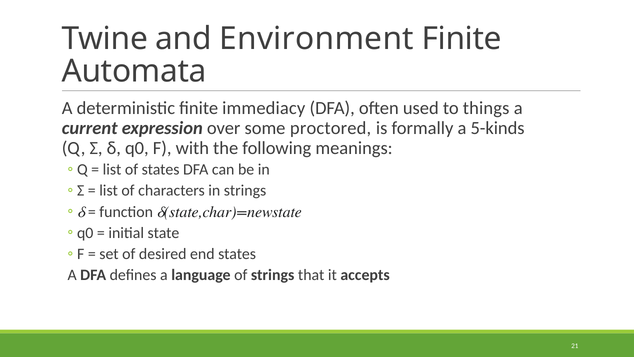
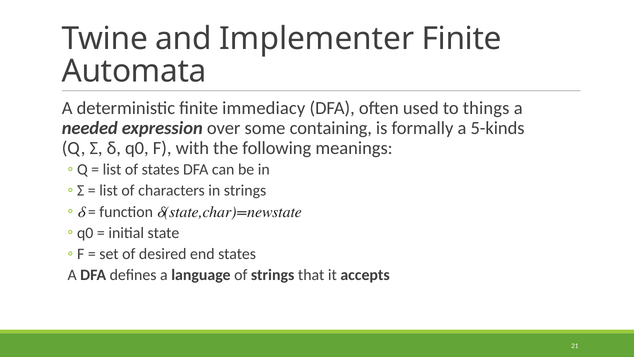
Environment: Environment -> Implementer
current: current -> needed
proctored: proctored -> containing
